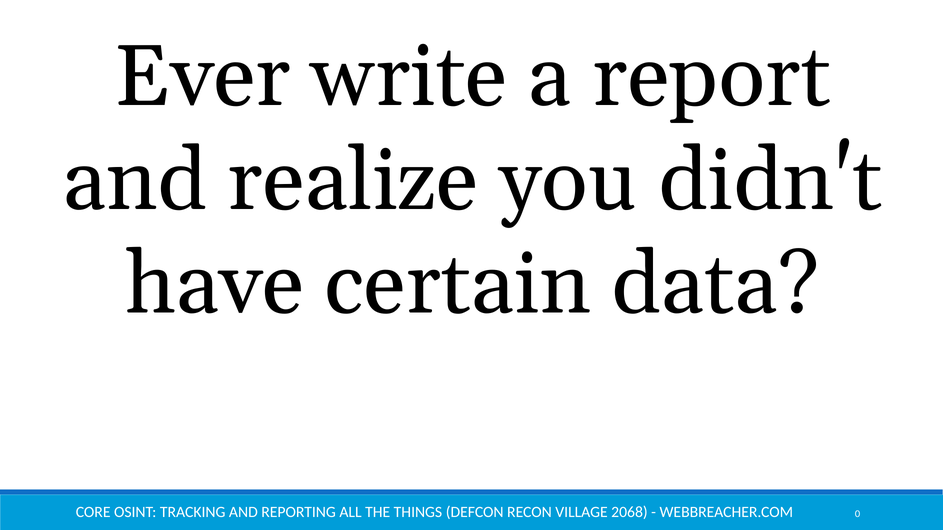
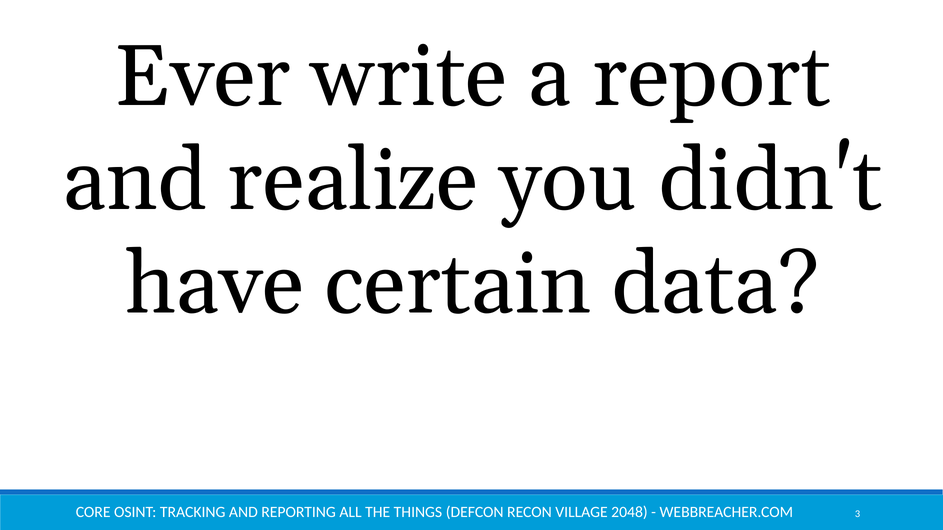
2068: 2068 -> 2048
0: 0 -> 3
